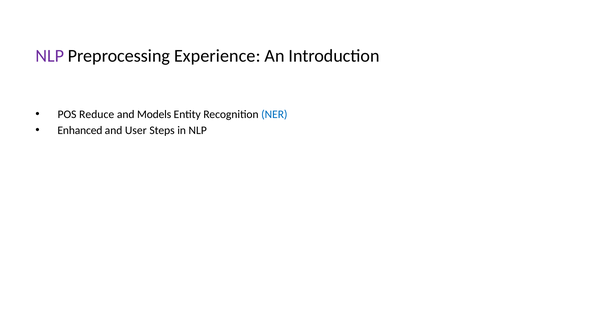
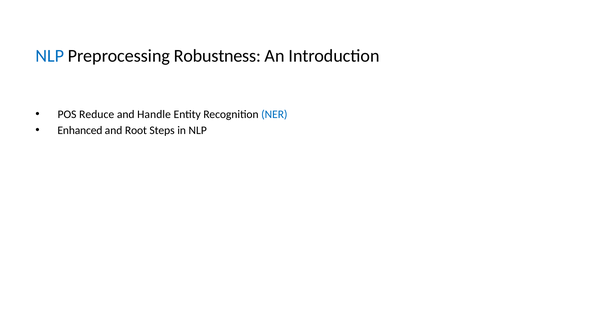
NLP at (50, 56) colour: purple -> blue
Experience: Experience -> Robustness
Models: Models -> Handle
User: User -> Root
